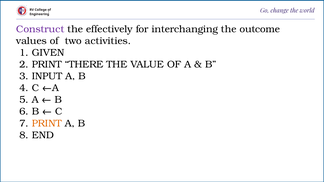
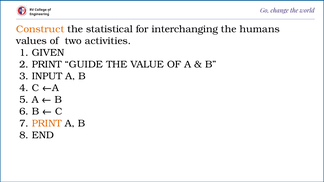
Construct colour: purple -> orange
effectively: effectively -> statistical
outcome: outcome -> humans
THERE: THERE -> GUIDE
